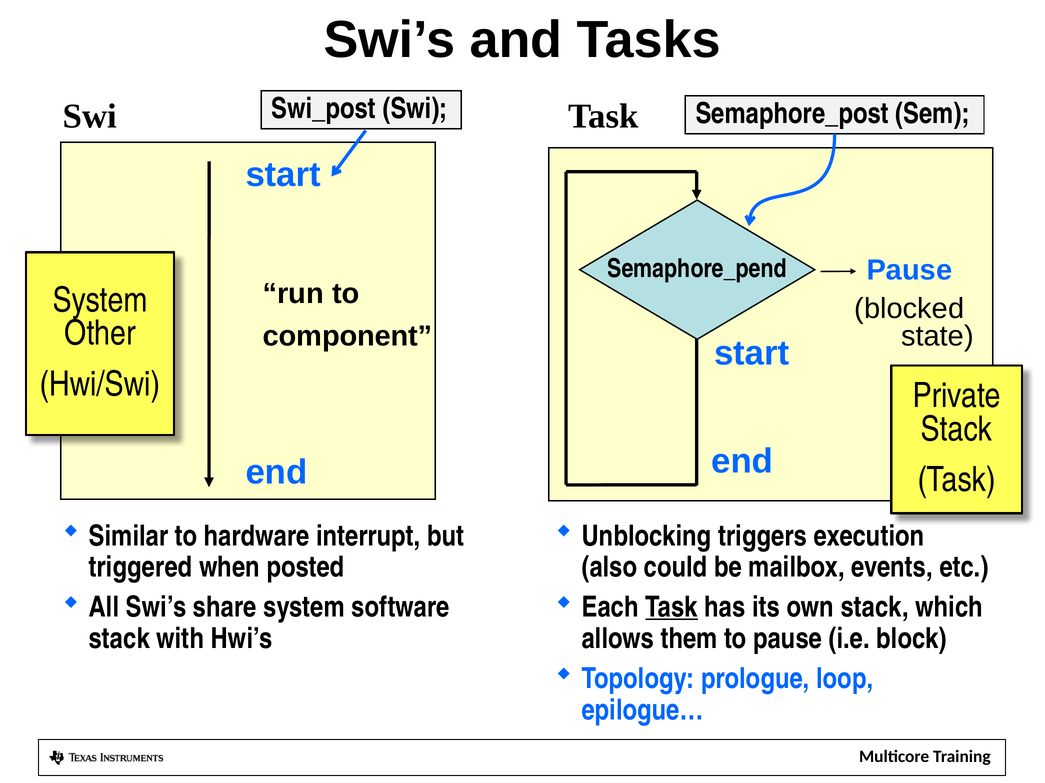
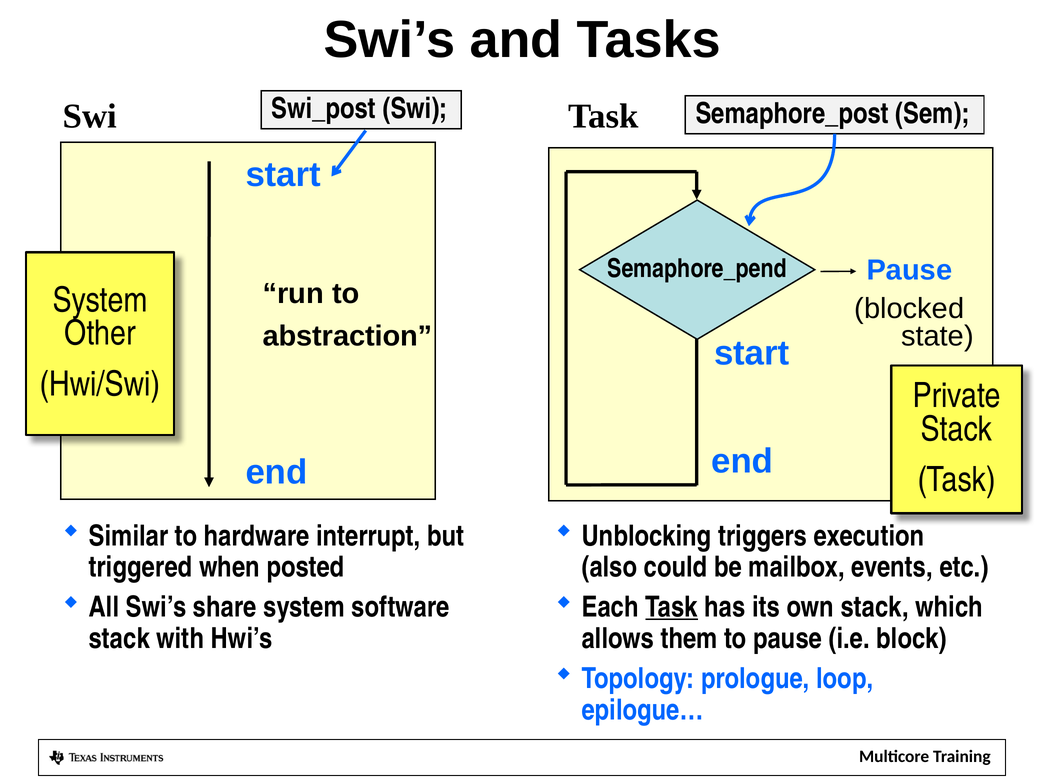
component: component -> abstraction
